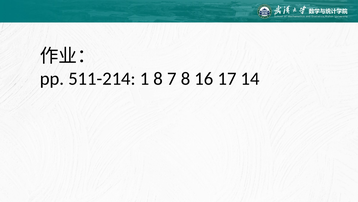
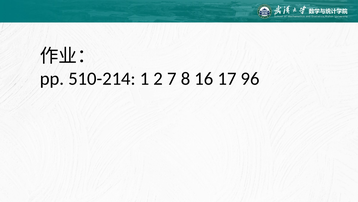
511-214: 511-214 -> 510-214
1 8: 8 -> 2
14: 14 -> 96
